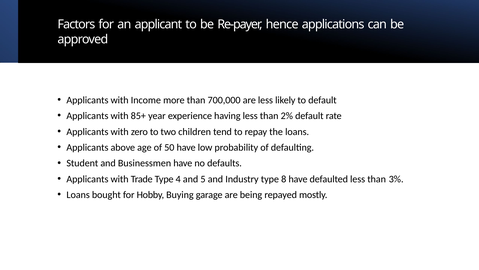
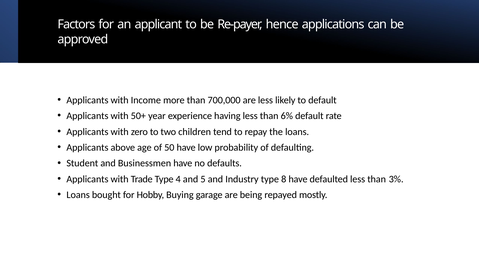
85+: 85+ -> 50+
2%: 2% -> 6%
